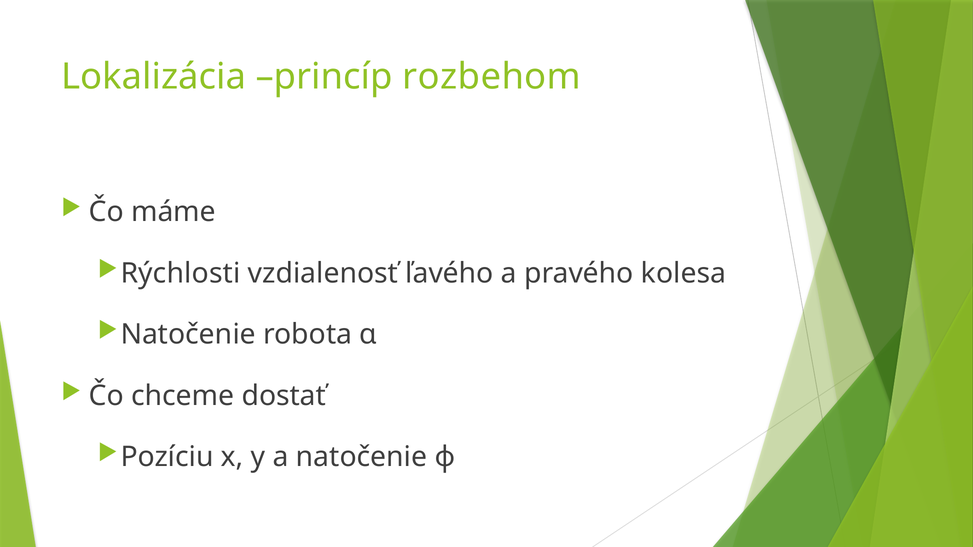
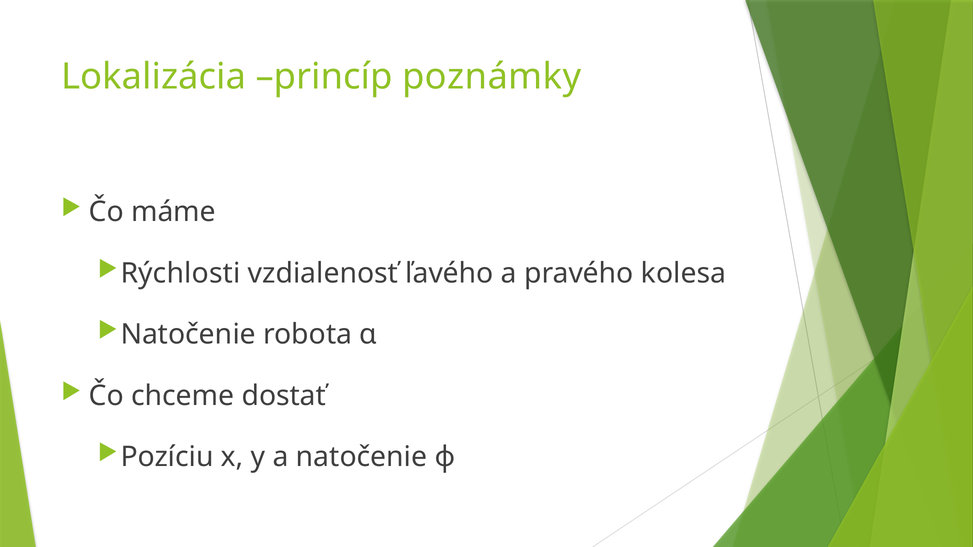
rozbehom: rozbehom -> poznámky
